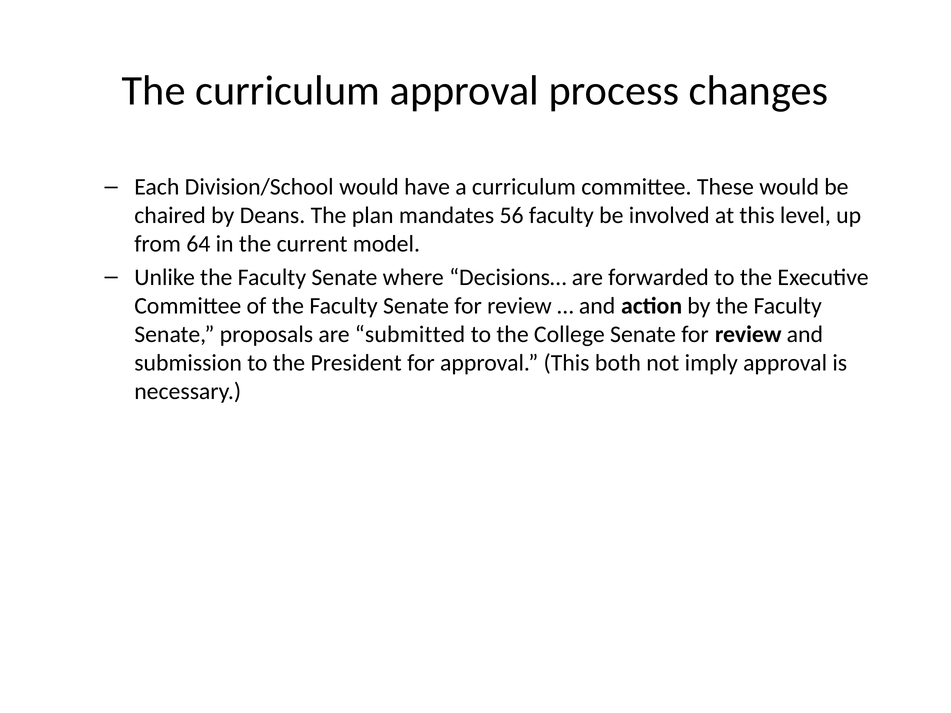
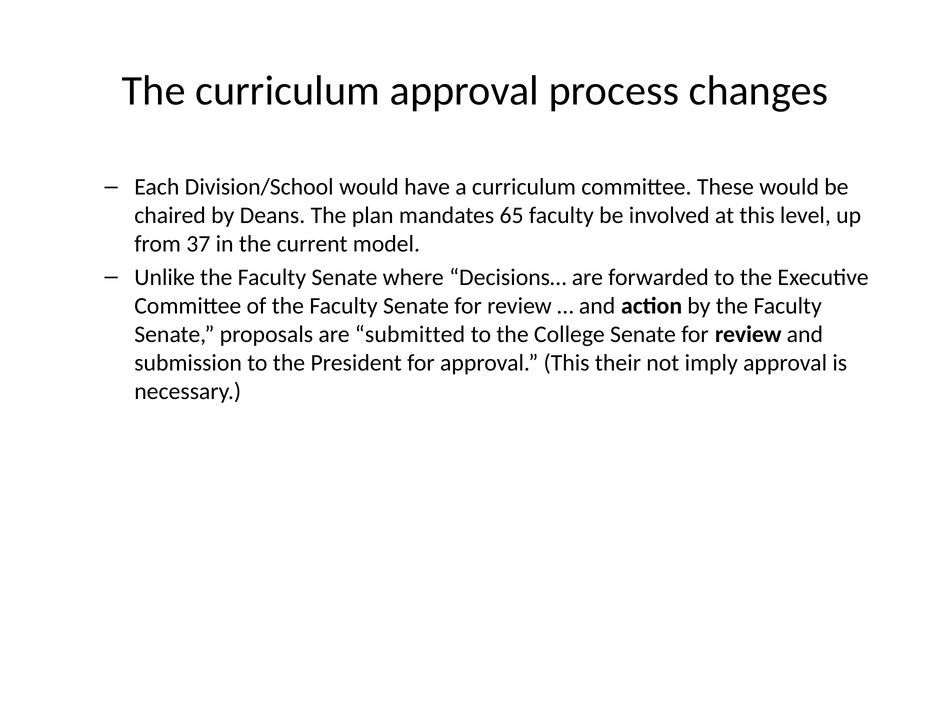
56: 56 -> 65
64: 64 -> 37
both: both -> their
